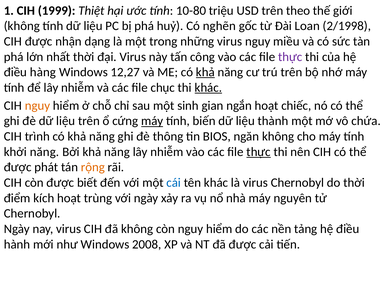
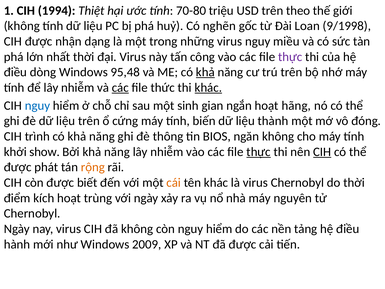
1999: 1999 -> 1994
10-80: 10-80 -> 70-80
2/1998: 2/1998 -> 9/1998
hàng: hàng -> dòng
12,27: 12,27 -> 95,48
các at (120, 88) underline: none -> present
chục: chục -> thức
nguy at (37, 105) colour: orange -> blue
chiếc: chiếc -> hãng
máy at (152, 121) underline: present -> none
chứa: chứa -> đóng
khởi năng: năng -> show
CIH at (322, 152) underline: none -> present
cái colour: blue -> orange
2008: 2008 -> 2009
